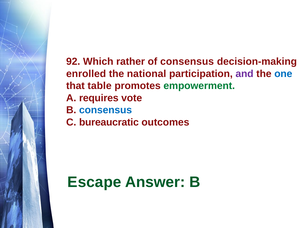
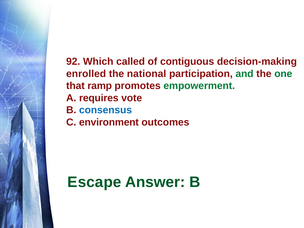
rather: rather -> called
of consensus: consensus -> contiguous
and colour: purple -> green
one colour: blue -> green
table: table -> ramp
bureaucratic: bureaucratic -> environment
